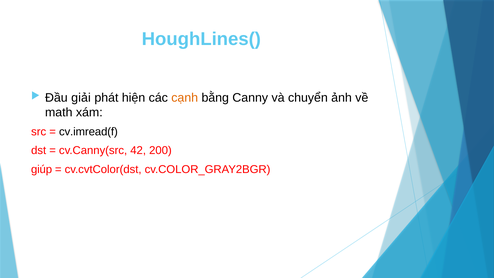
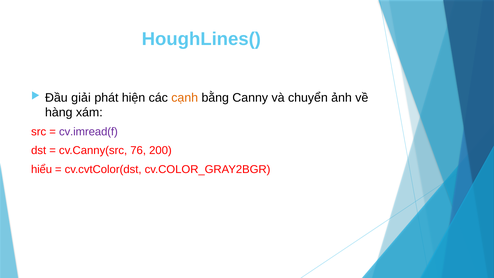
math: math -> hàng
cv.imread(f colour: black -> purple
42: 42 -> 76
giúp: giúp -> hiểu
